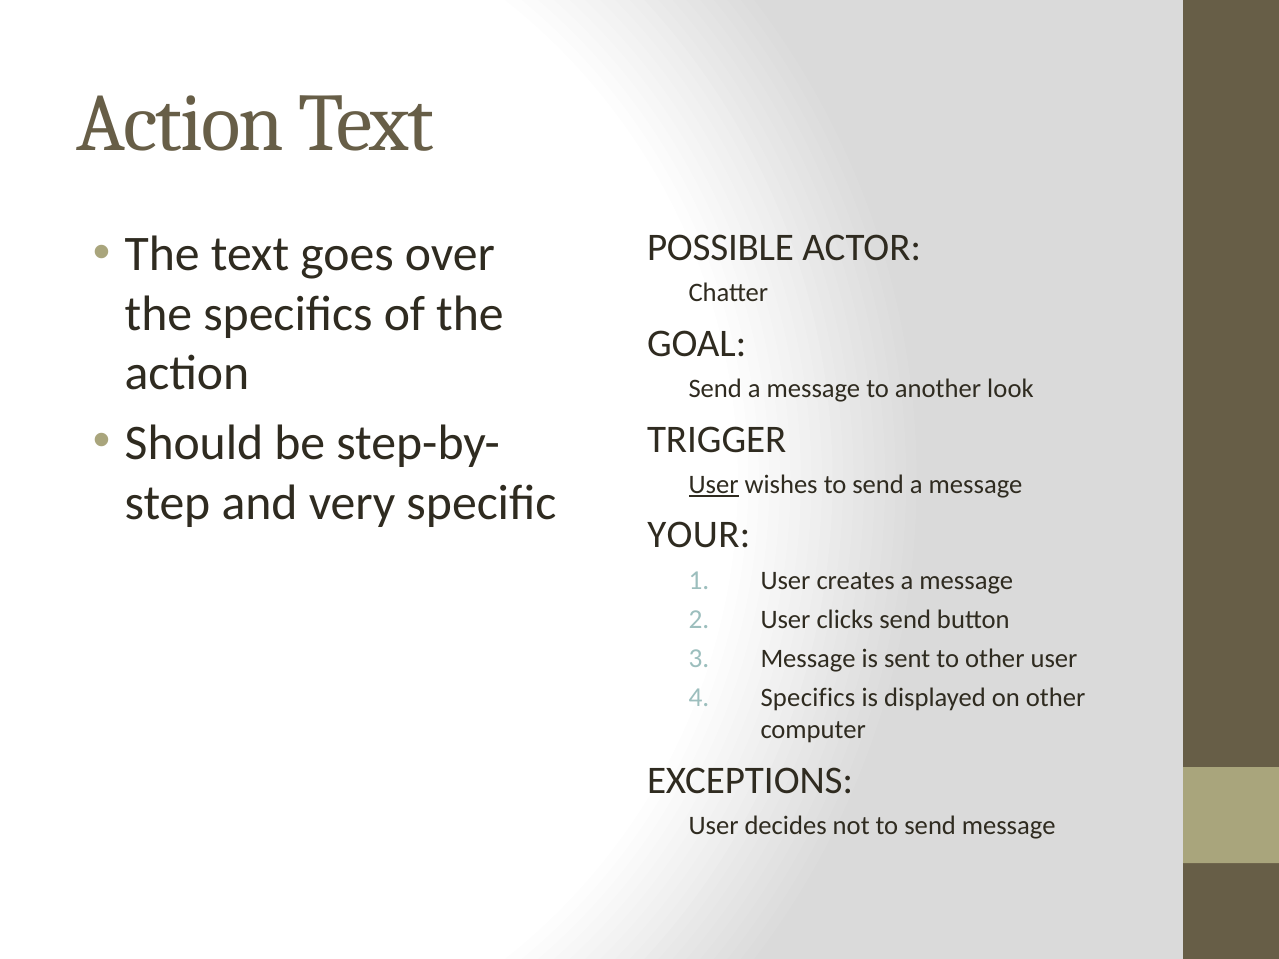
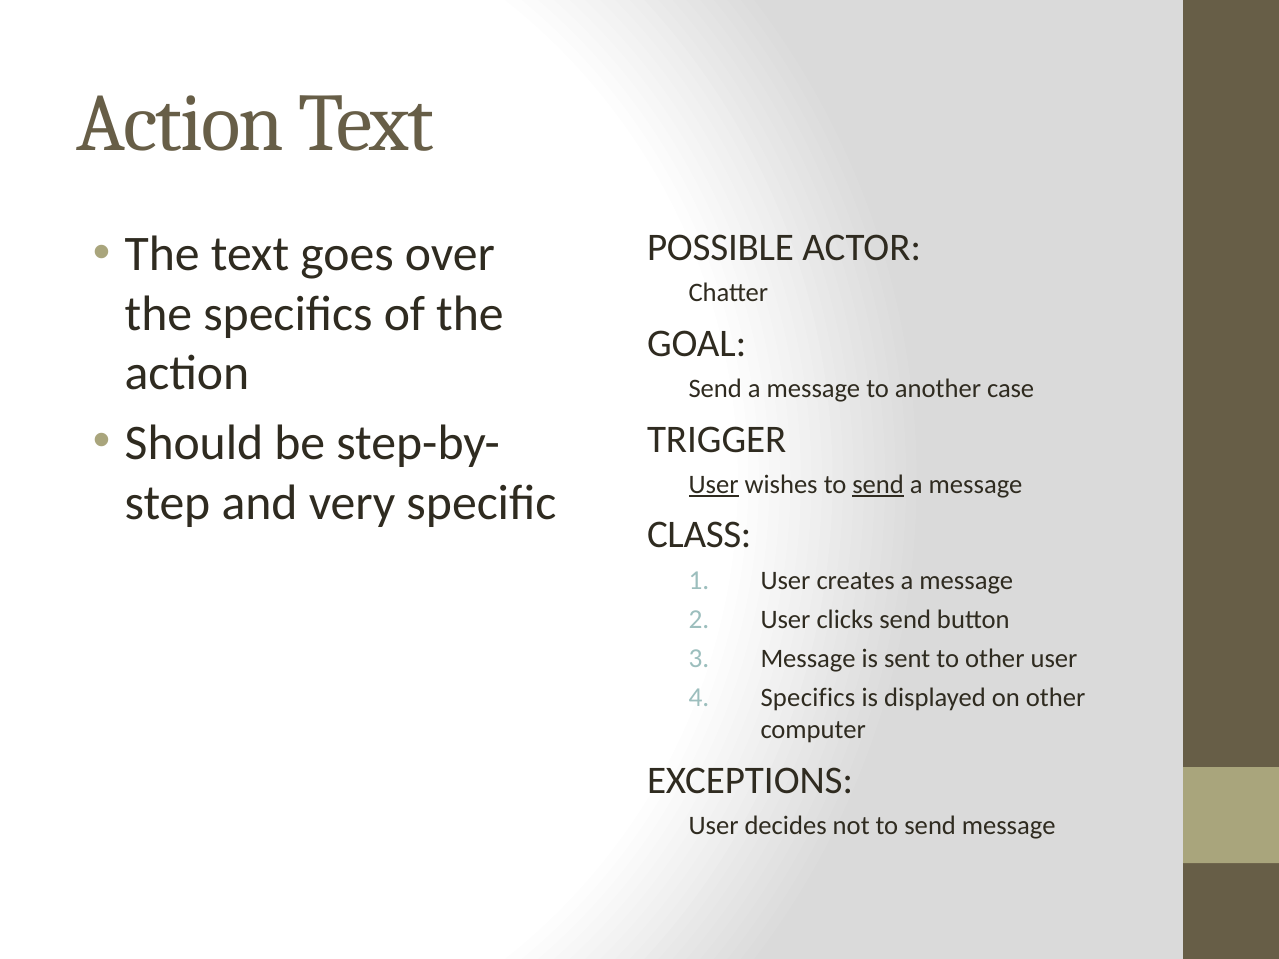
look: look -> case
send at (878, 485) underline: none -> present
YOUR: YOUR -> CLASS
